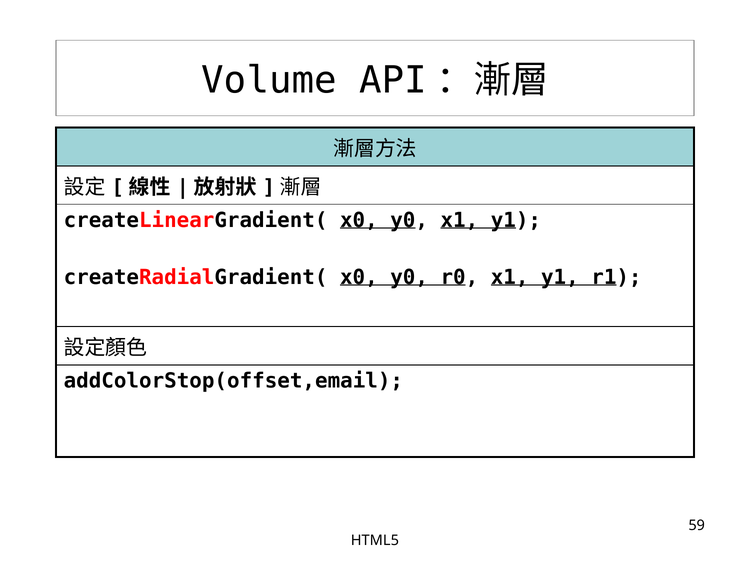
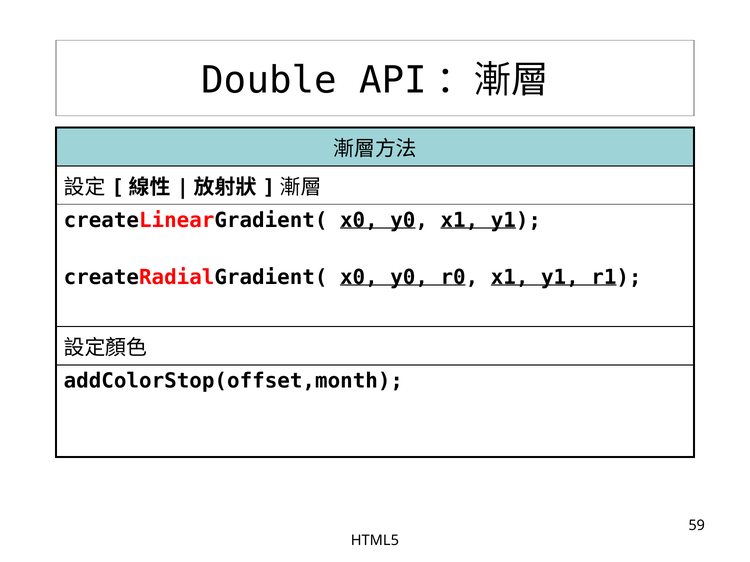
Volume: Volume -> Double
addColorStop(offset,email: addColorStop(offset,email -> addColorStop(offset,month
